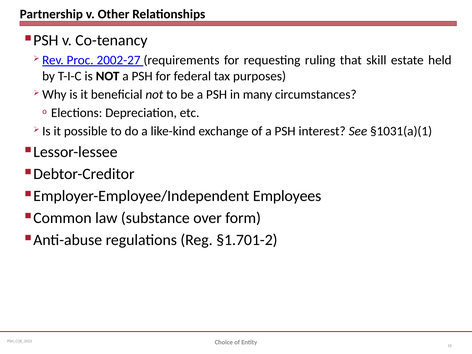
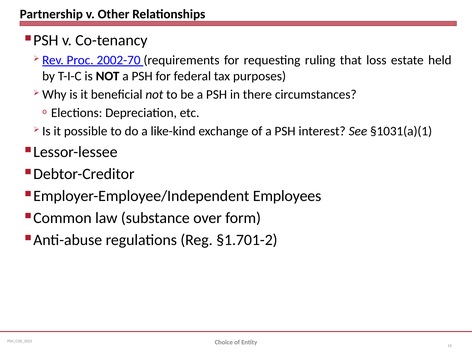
2002-27: 2002-27 -> 2002-70
skill: skill -> loss
many: many -> there
